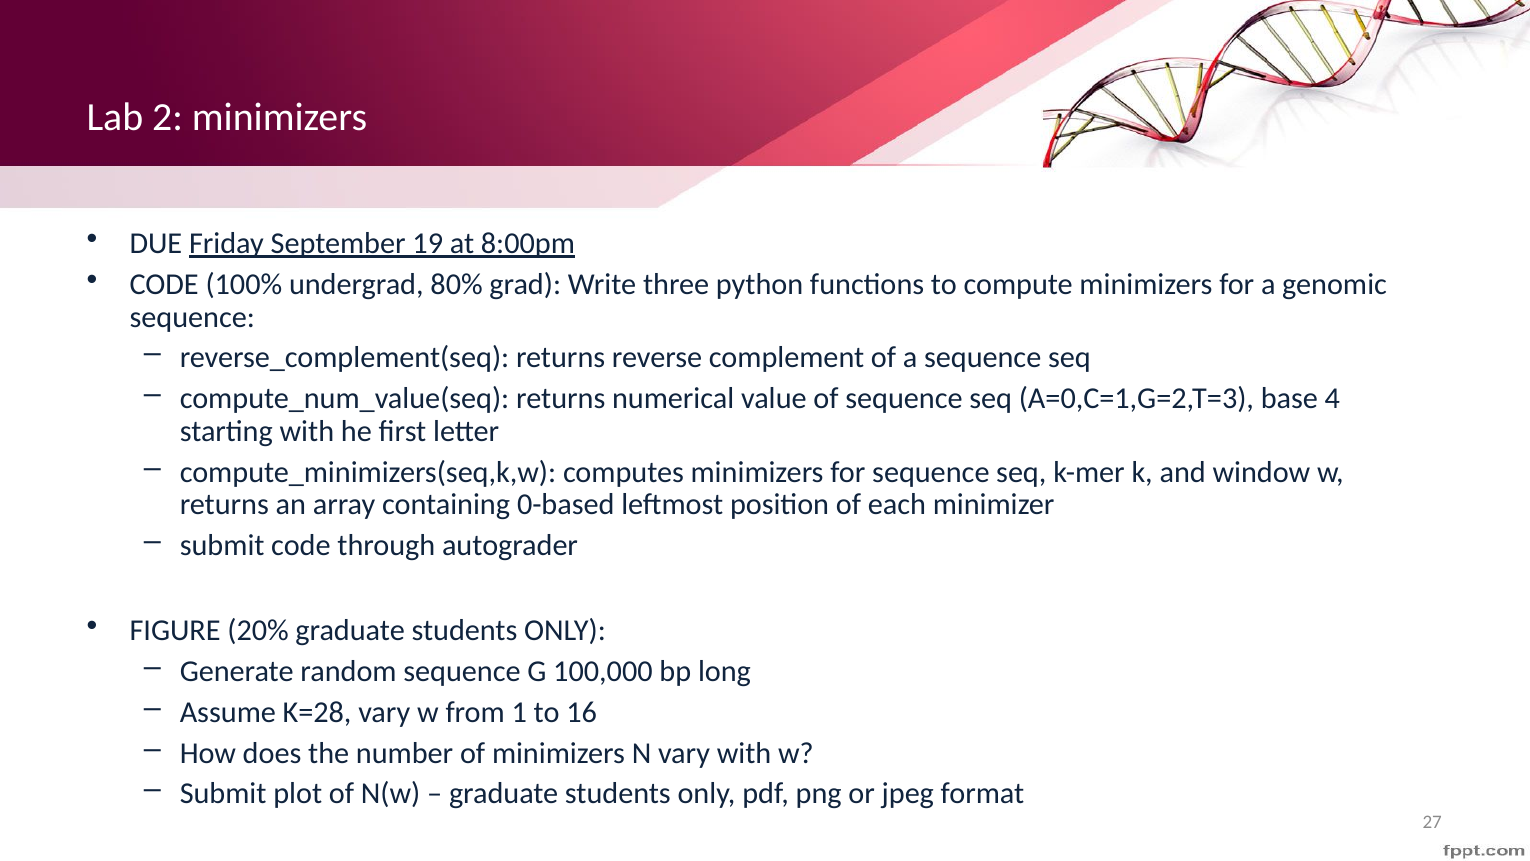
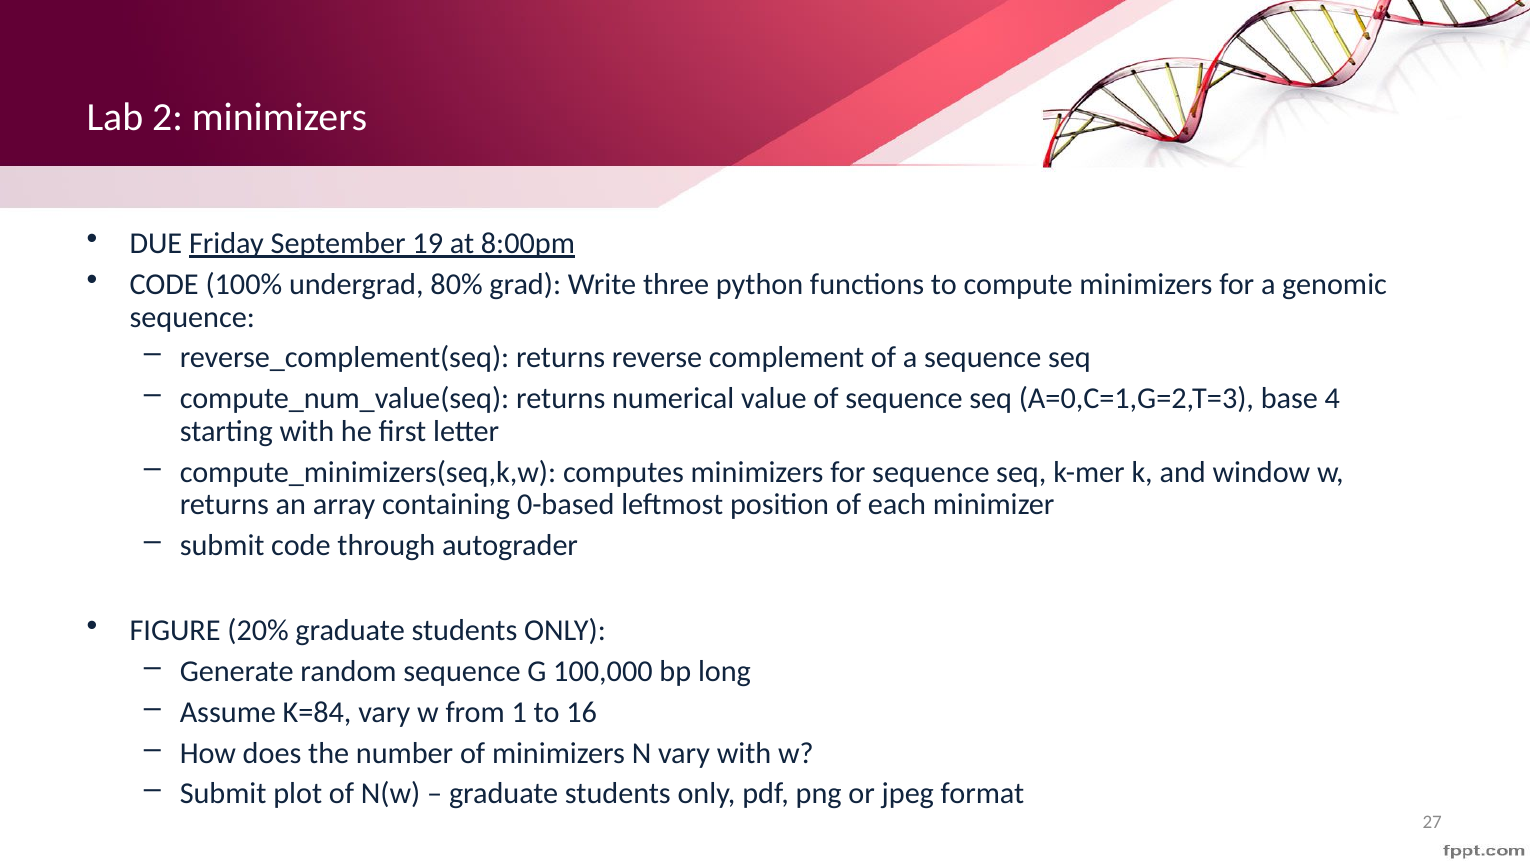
K=28: K=28 -> K=84
